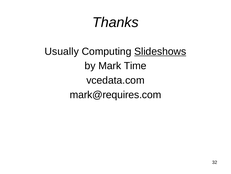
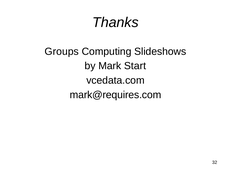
Usually: Usually -> Groups
Slideshows underline: present -> none
Time: Time -> Start
